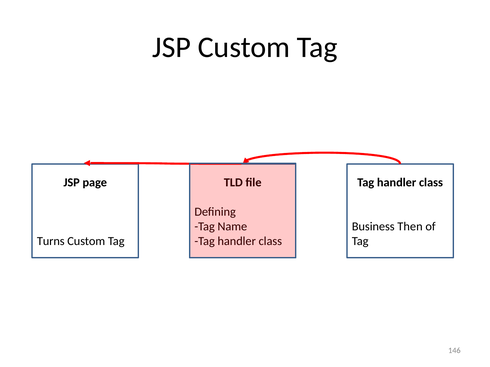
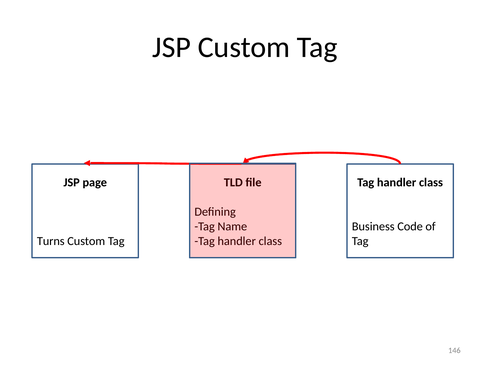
Then: Then -> Code
